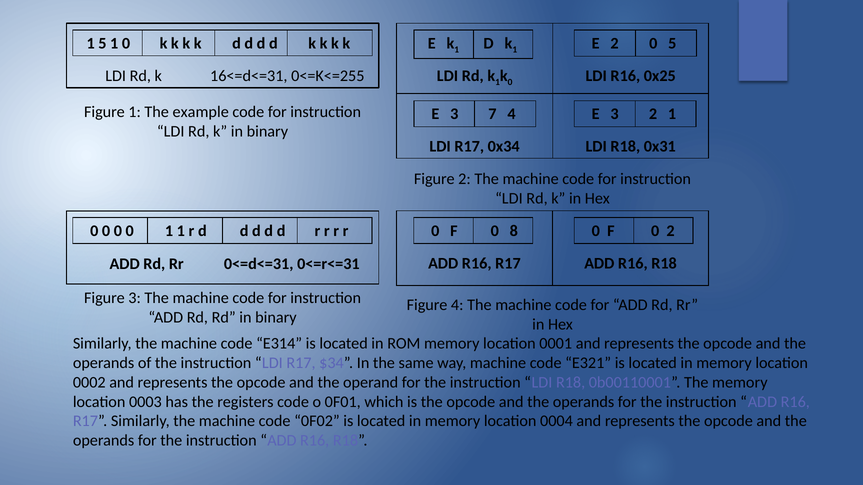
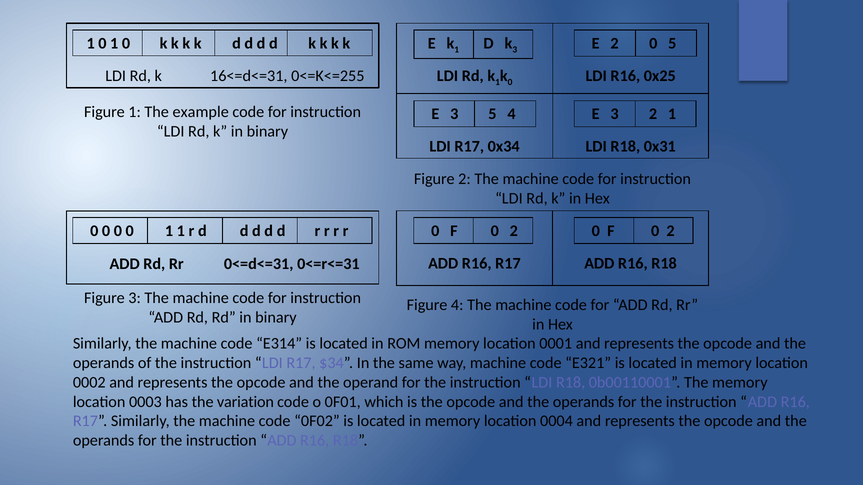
5 at (102, 43): 5 -> 0
D k 1: 1 -> 3
3 7: 7 -> 5
8 at (514, 231): 8 -> 2
registers: registers -> variation
